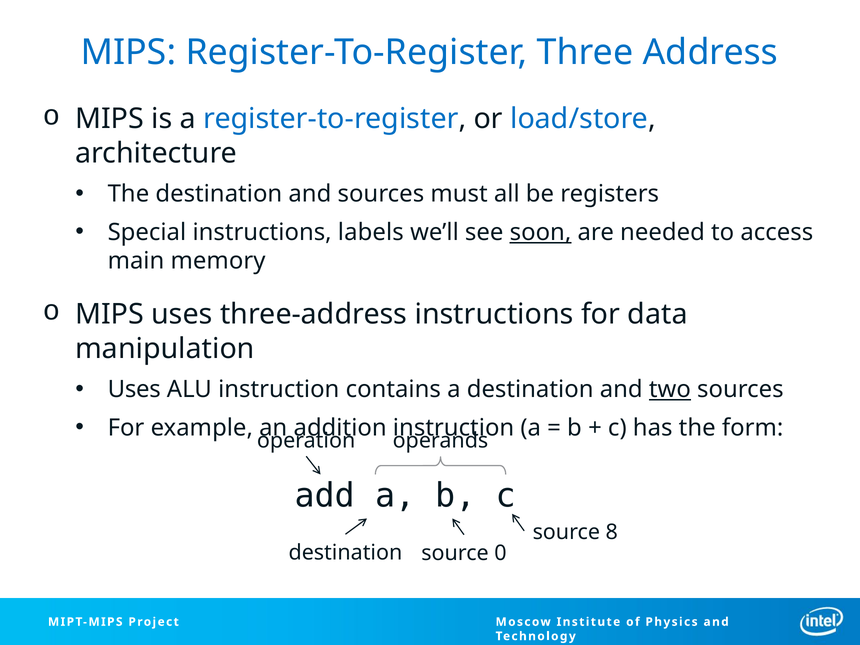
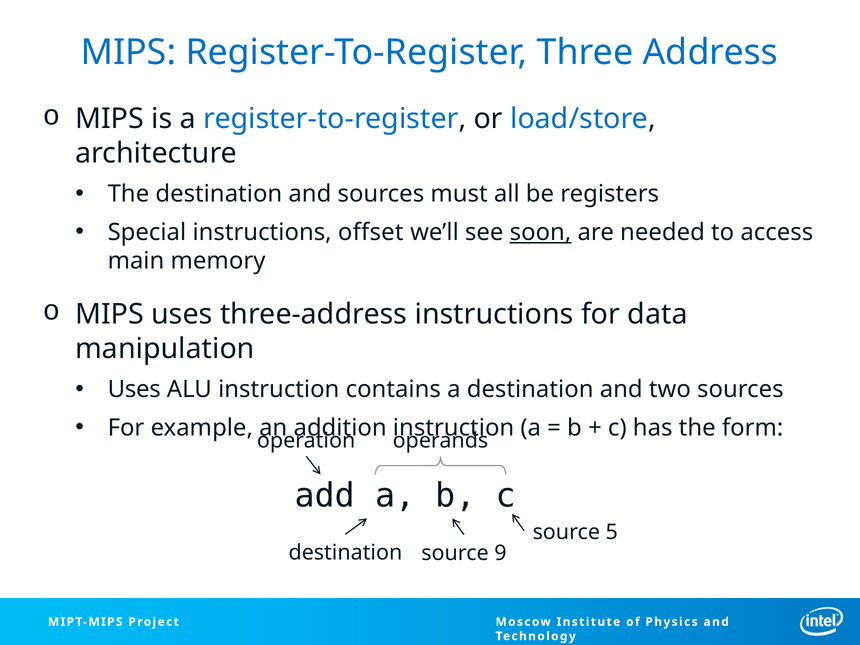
labels: labels -> offset
two underline: present -> none
8: 8 -> 5
0: 0 -> 9
